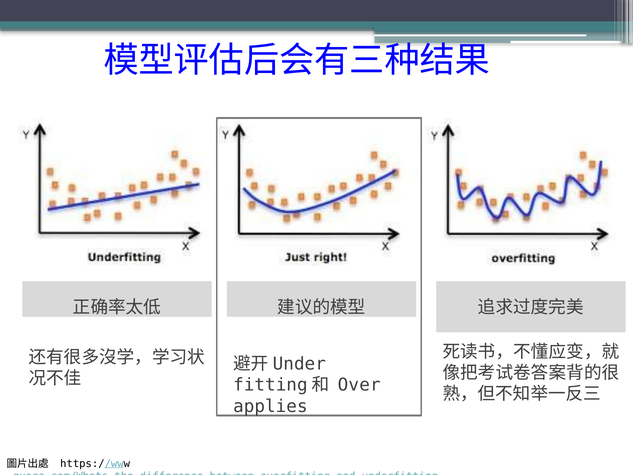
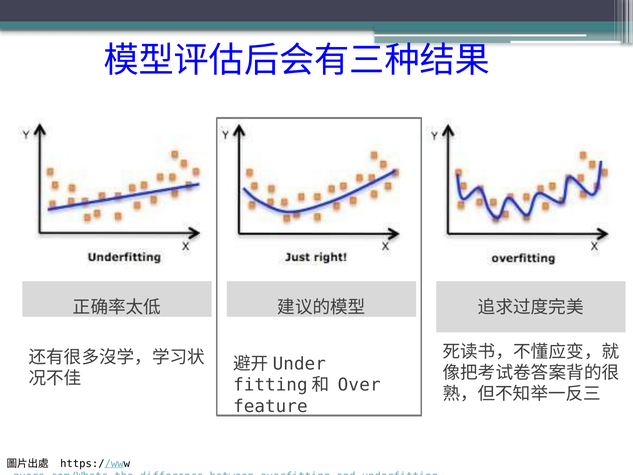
applies: applies -> feature
